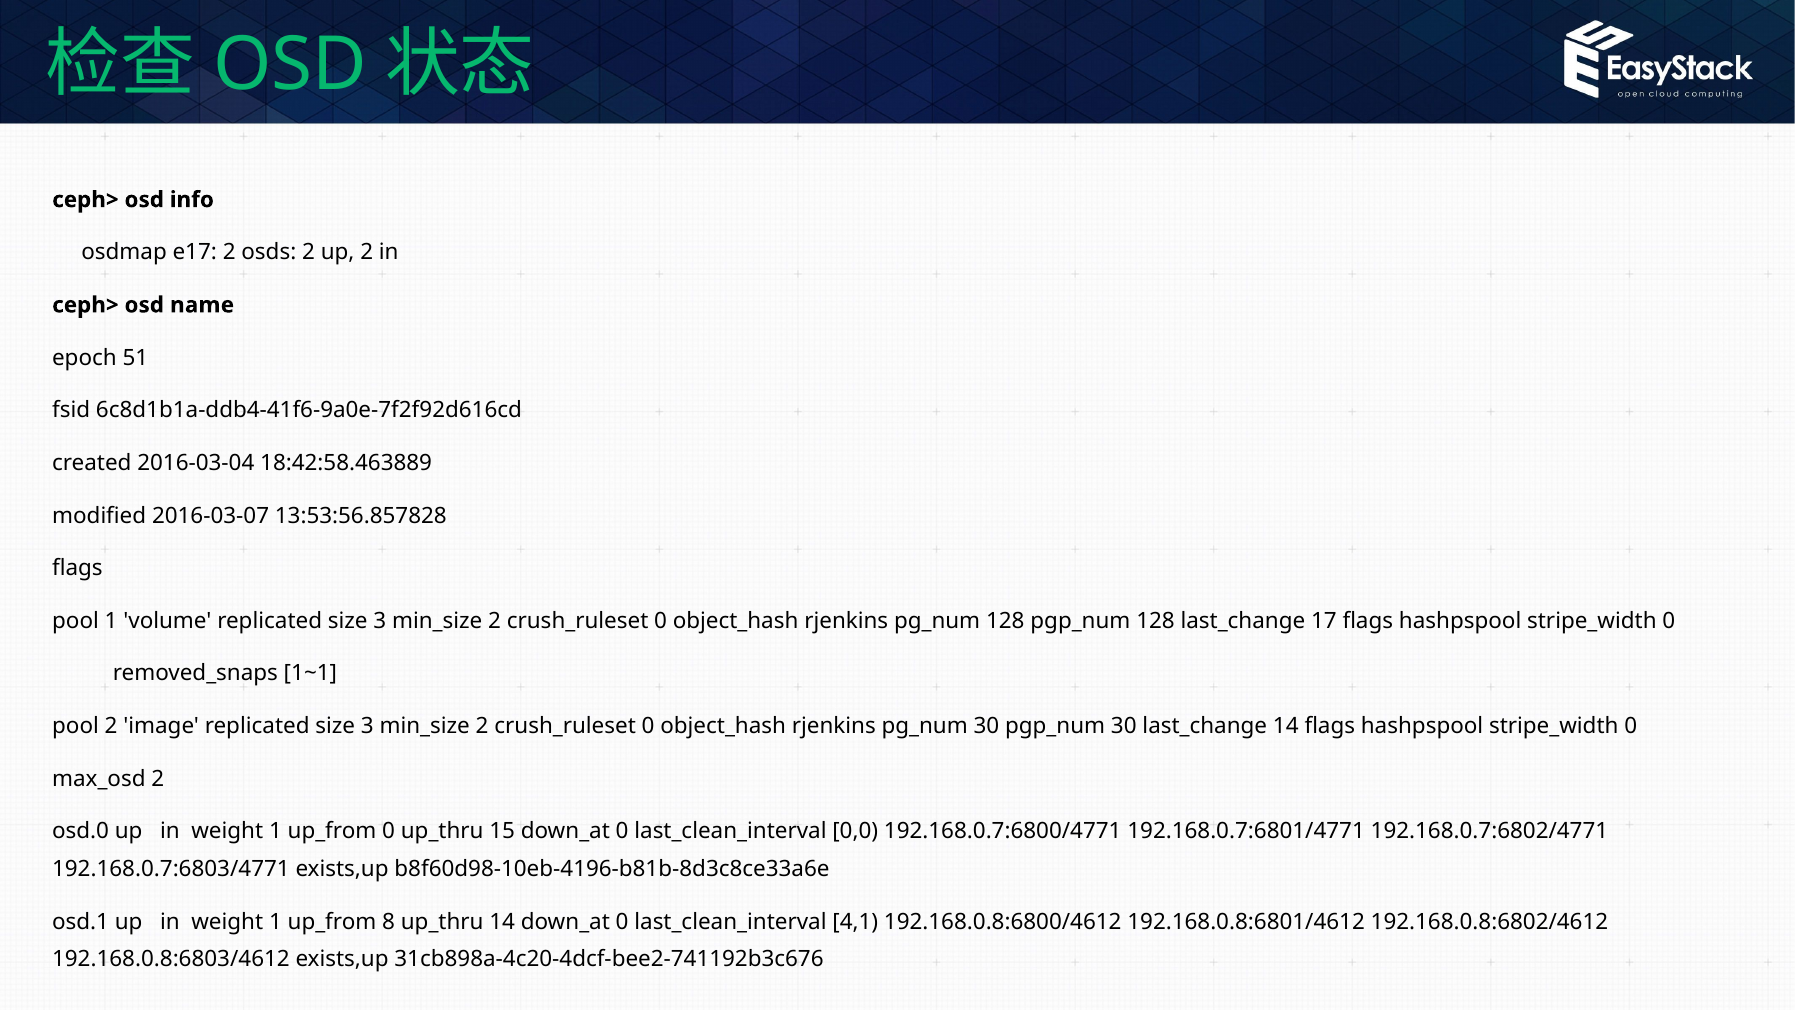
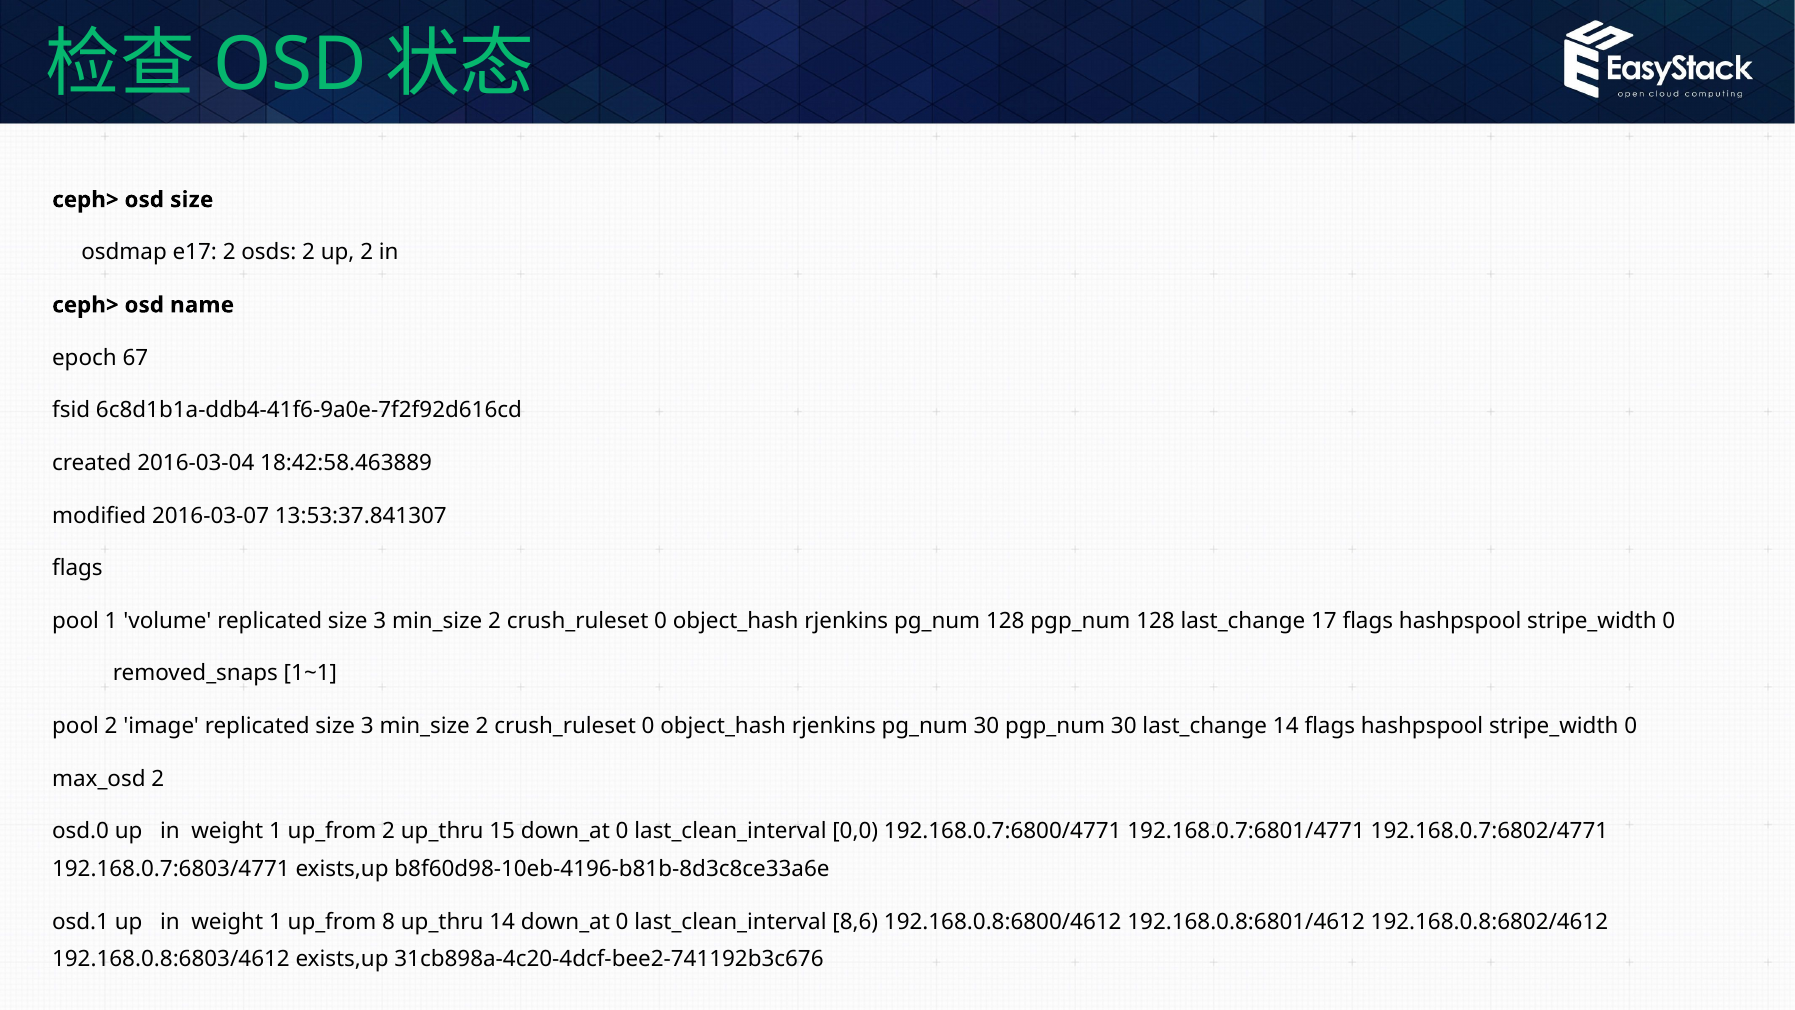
osd info: info -> size
51: 51 -> 67
13:53:56.857828: 13:53:56.857828 -> 13:53:37.841307
up_from 0: 0 -> 2
4,1: 4,1 -> 8,6
